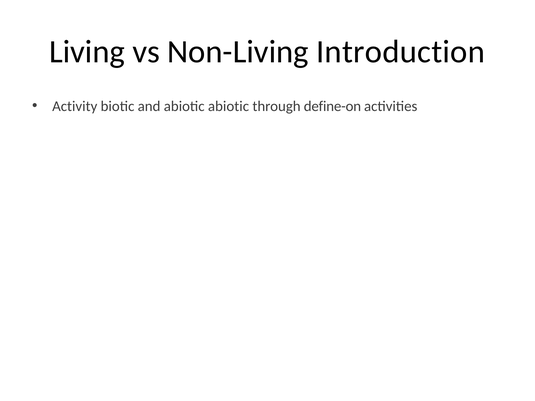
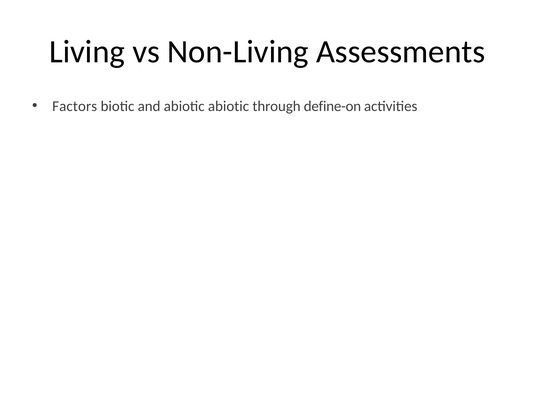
Introduction: Introduction -> Assessments
Activity: Activity -> Factors
